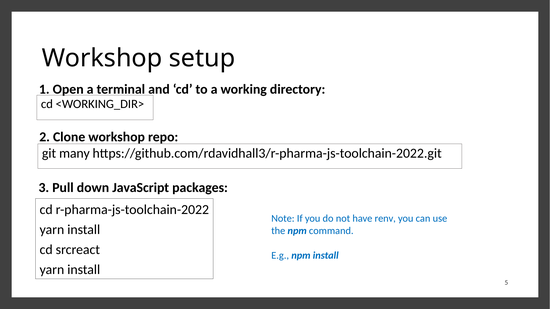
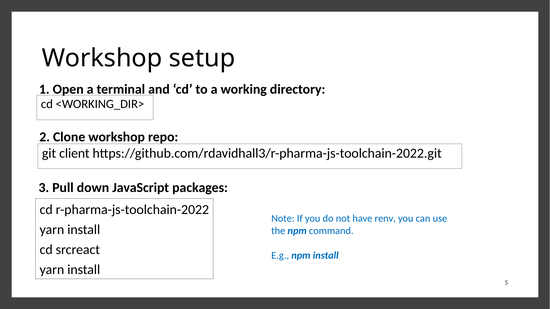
many: many -> client
